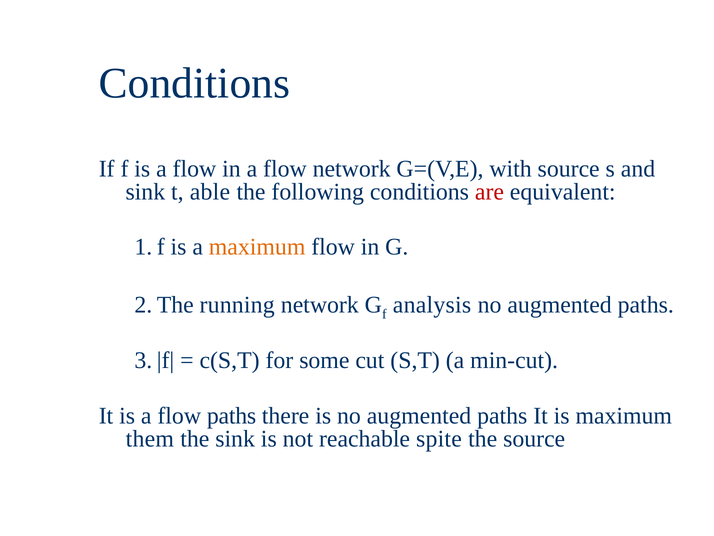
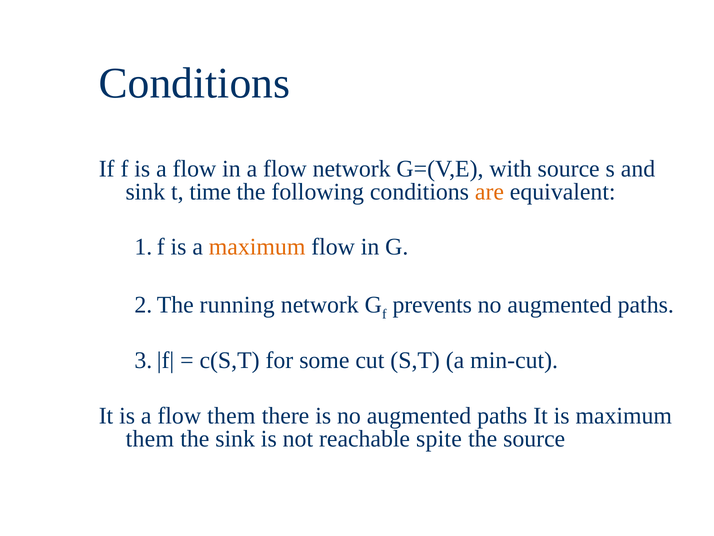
able: able -> time
are colour: red -> orange
analysis: analysis -> prevents
flow paths: paths -> them
